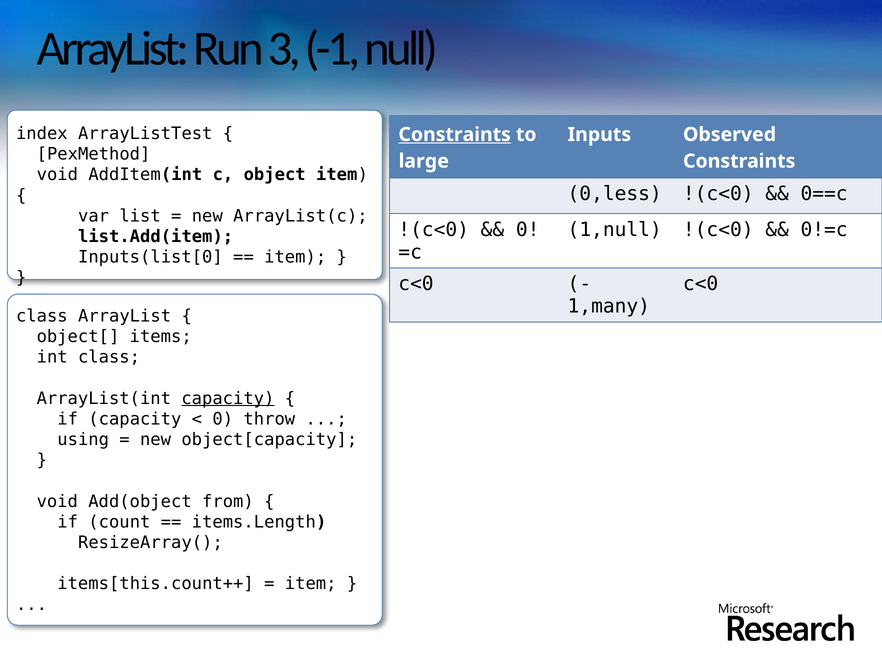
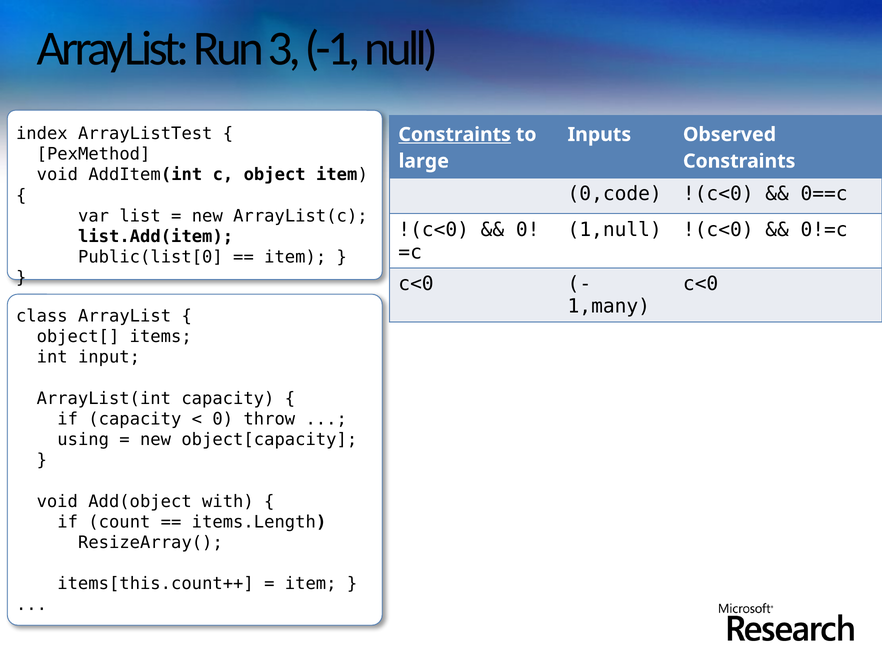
0,less: 0,less -> 0,code
Inputs(list[0: Inputs(list[0 -> Public(list[0
int class: class -> input
capacity at (228, 398) underline: present -> none
from: from -> with
